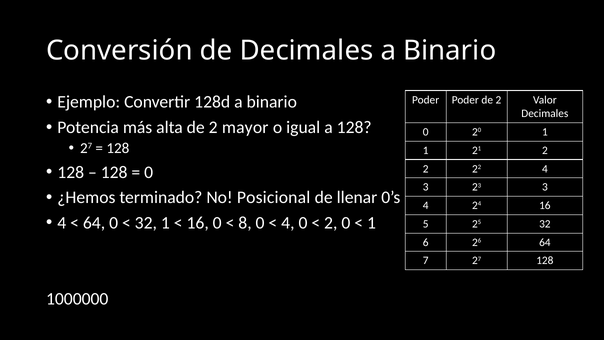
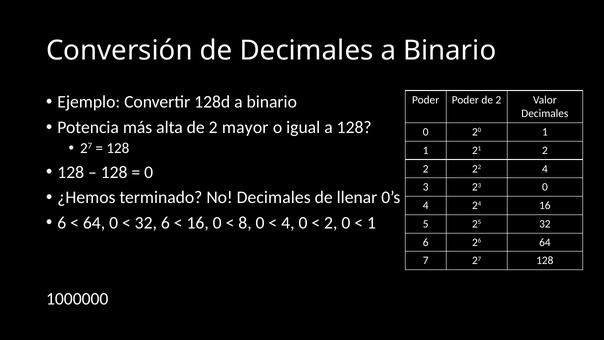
23 3: 3 -> 0
No Posicional: Posicional -> Decimales
4 at (62, 223): 4 -> 6
1 at (165, 223): 1 -> 6
